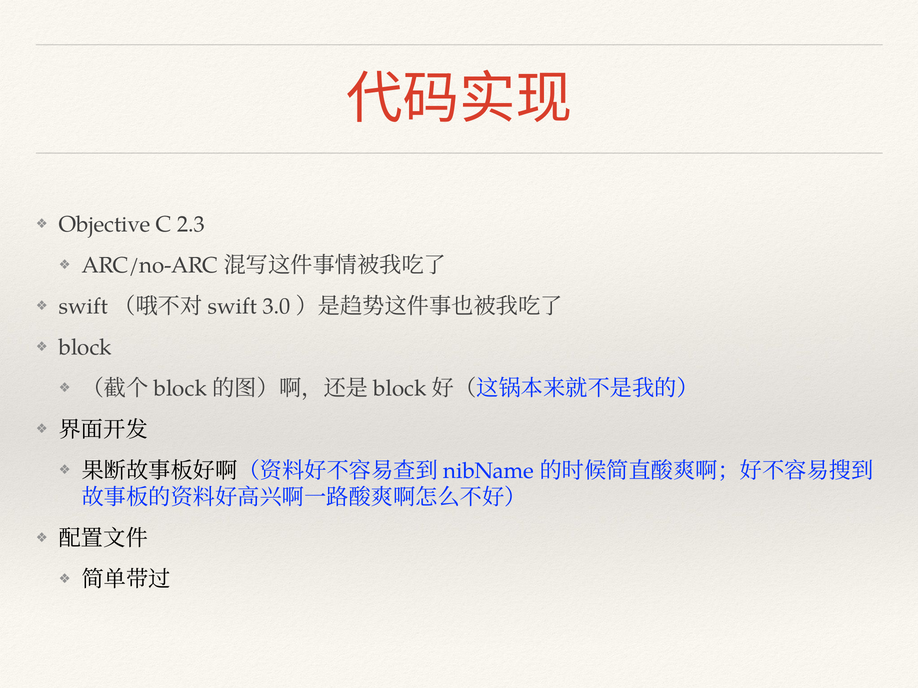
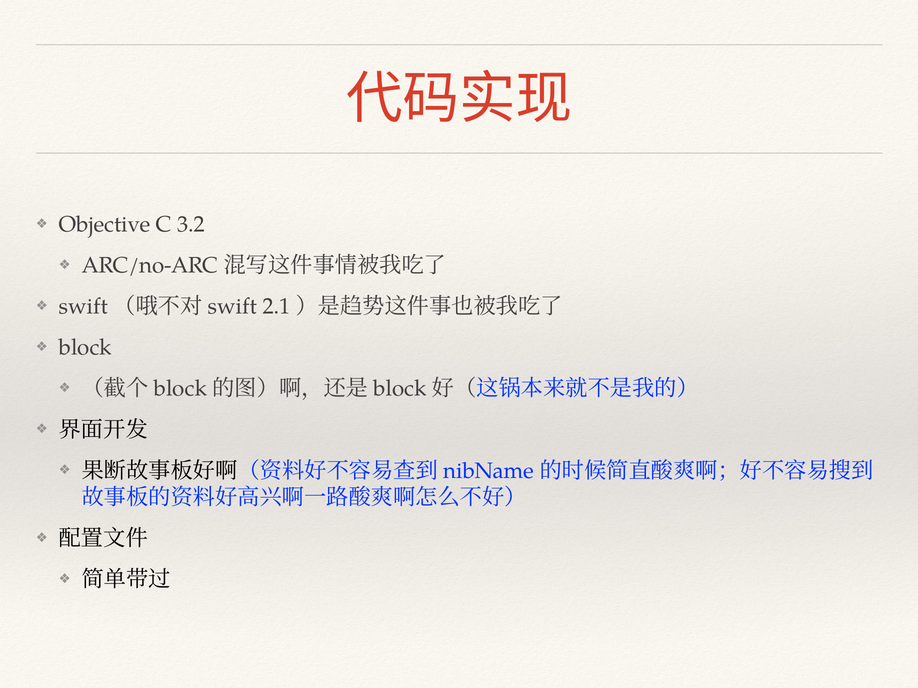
2.3: 2.3 -> 3.2
3.0: 3.0 -> 2.1
